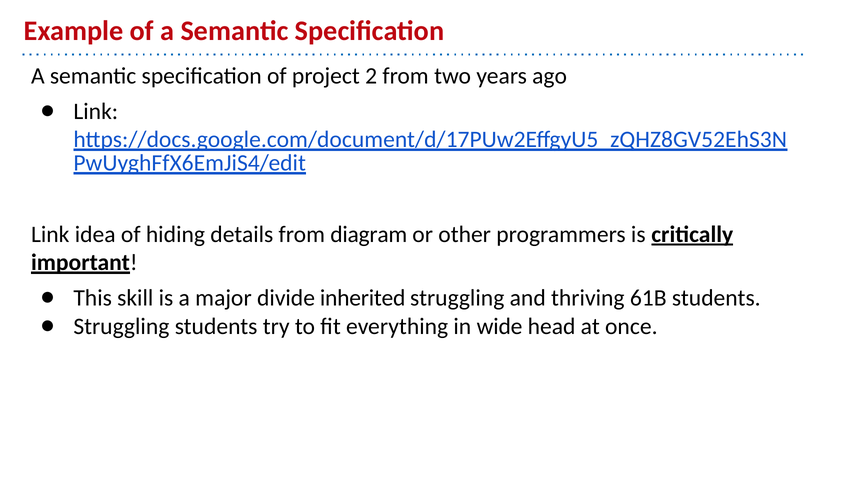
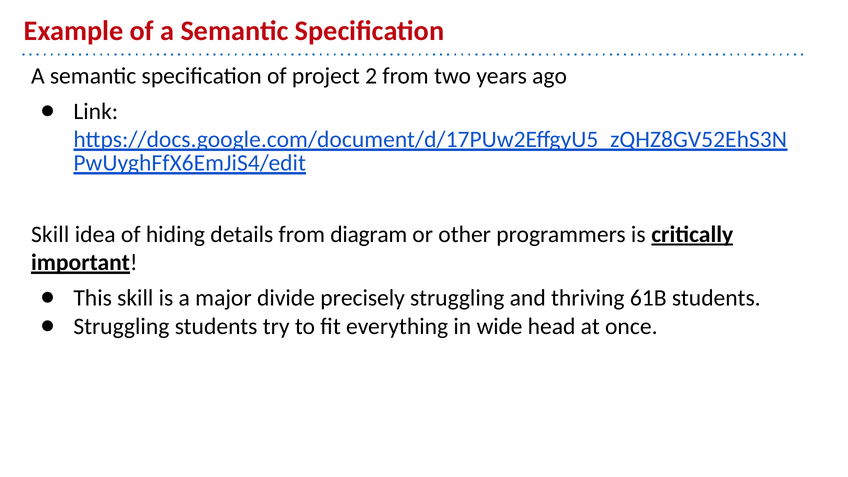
Link at (50, 234): Link -> Skill
inherited: inherited -> precisely
